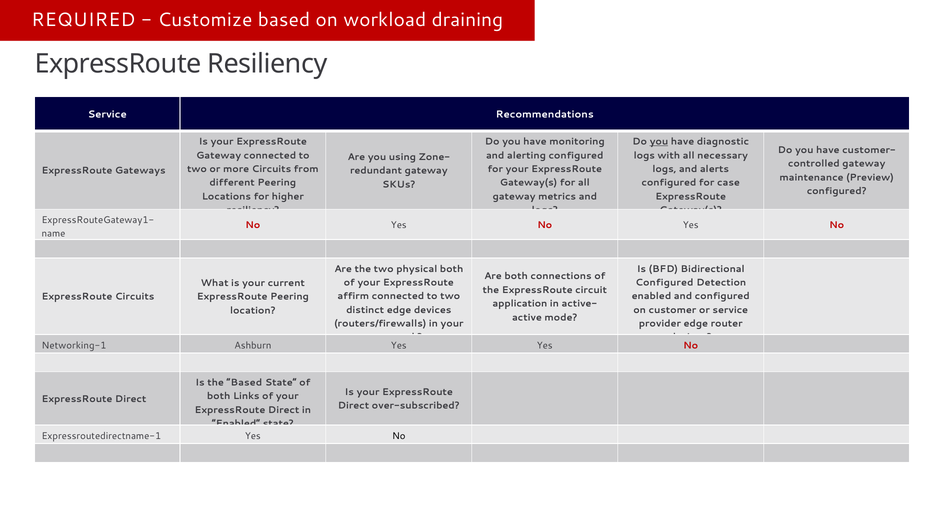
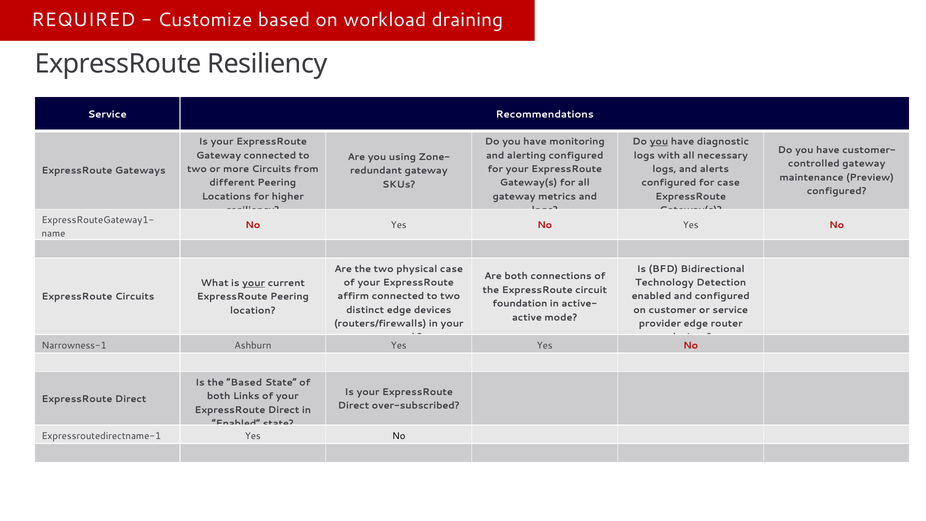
physical both: both -> case
Configured at (664, 282): Configured -> Technology
your at (254, 283) underline: none -> present
application: application -> foundation
Networking-1: Networking-1 -> Narrowness-1
